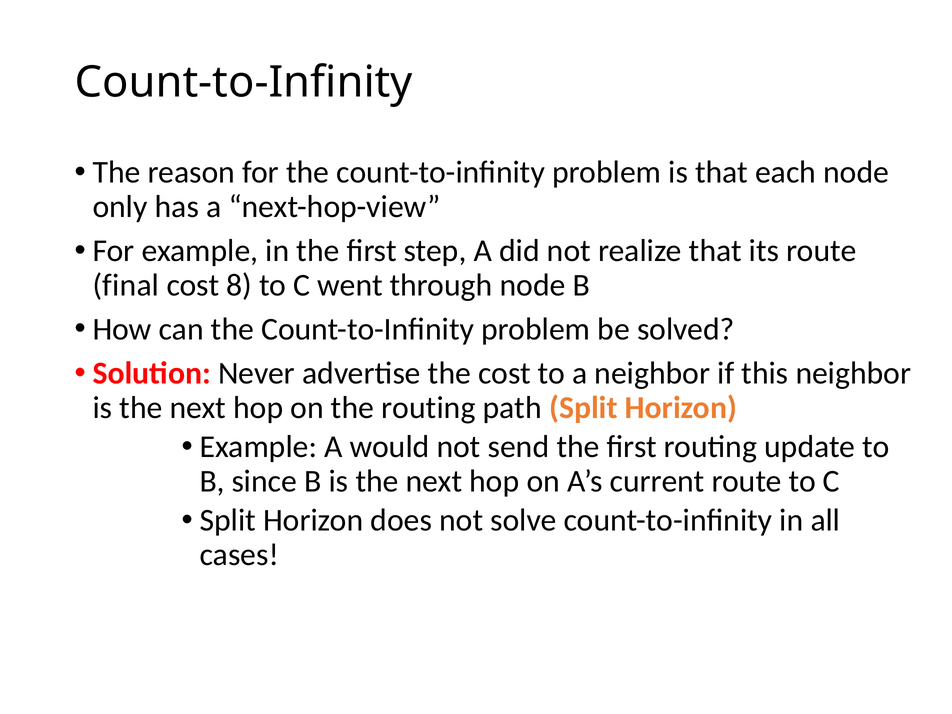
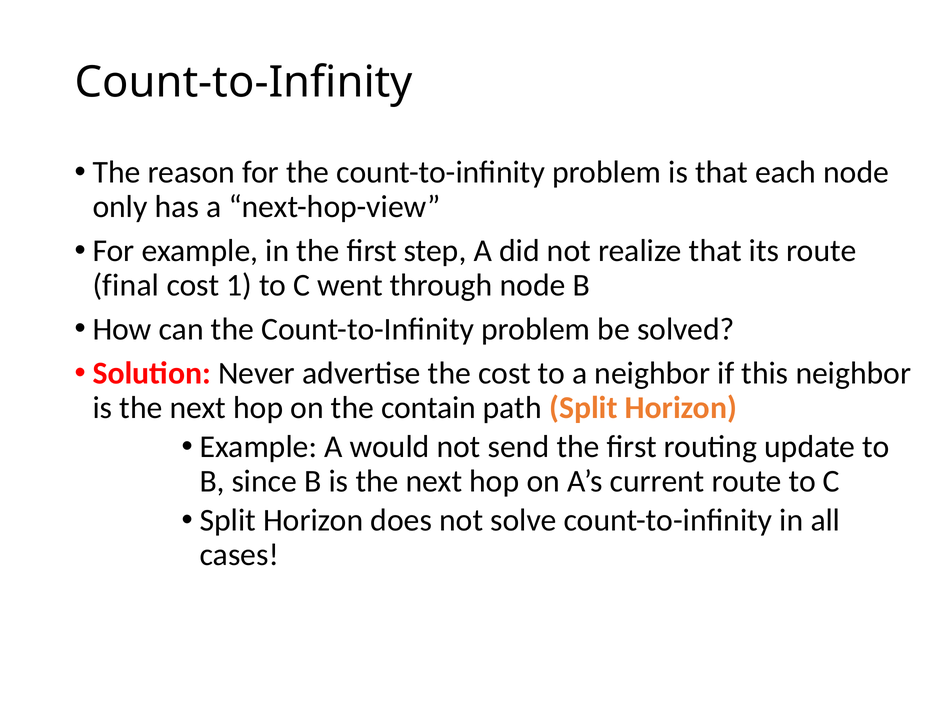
8: 8 -> 1
the routing: routing -> contain
